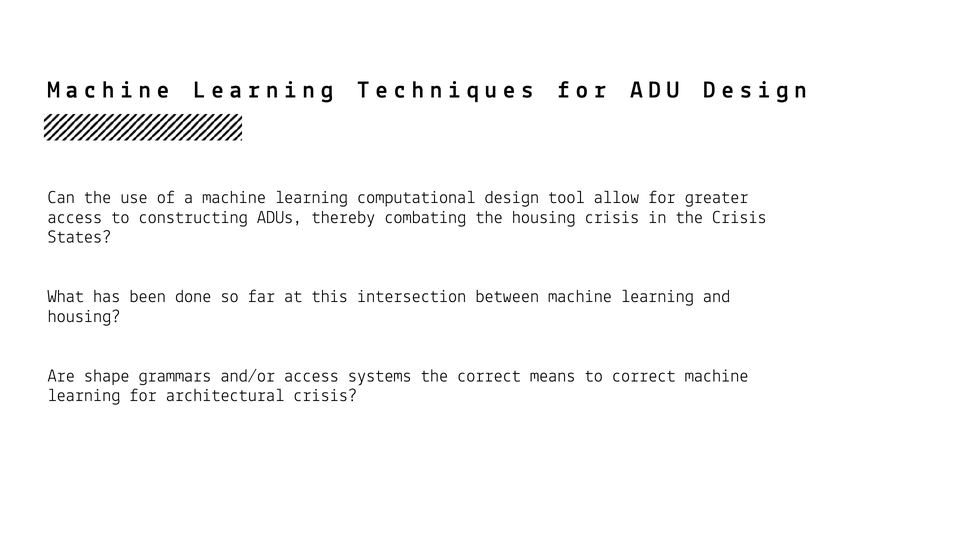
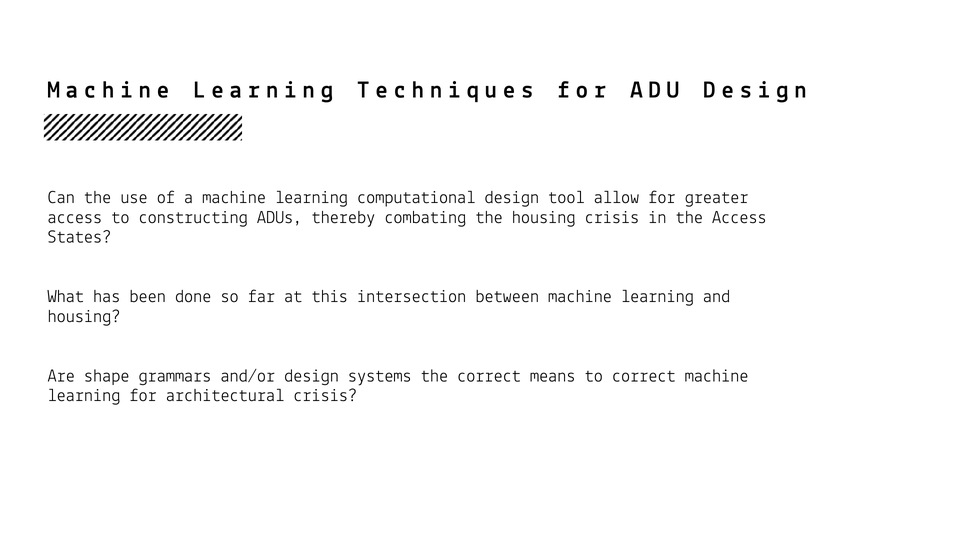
the Crisis: Crisis -> Access
and/or access: access -> design
